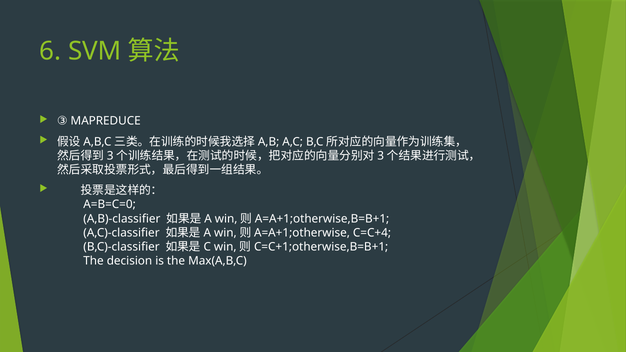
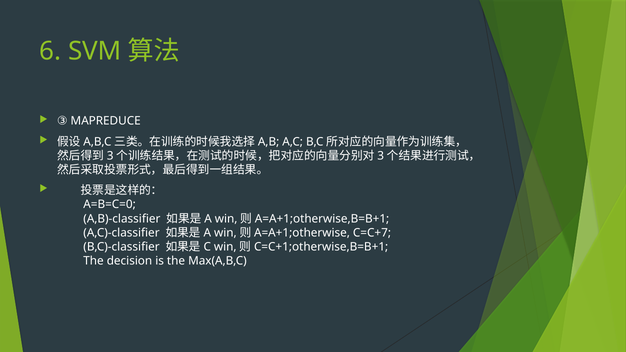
C=C+4: C=C+4 -> C=C+7
